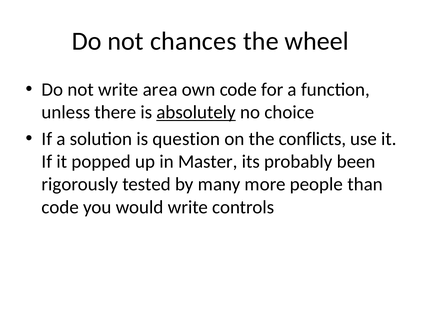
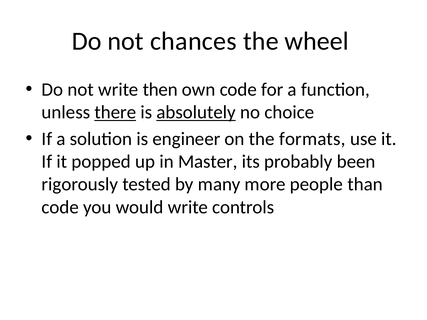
area: area -> then
there underline: none -> present
question: question -> engineer
conflicts: conflicts -> formats
